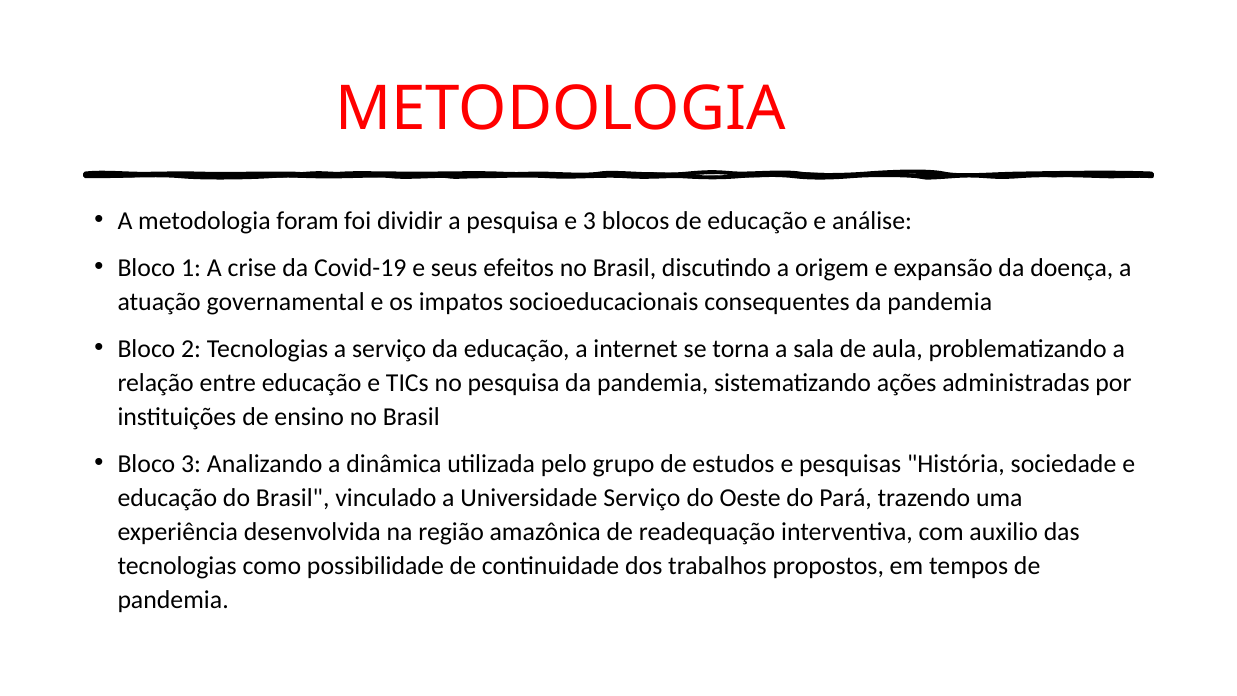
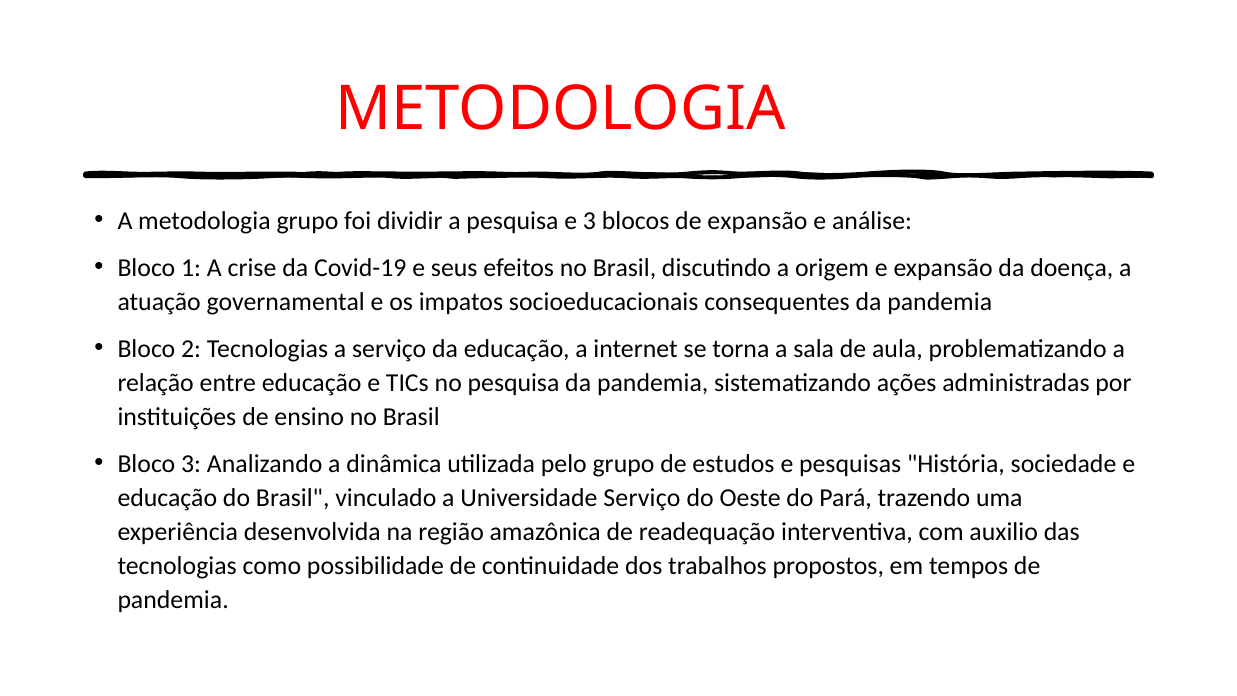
metodologia foram: foram -> grupo
de educação: educação -> expansão
